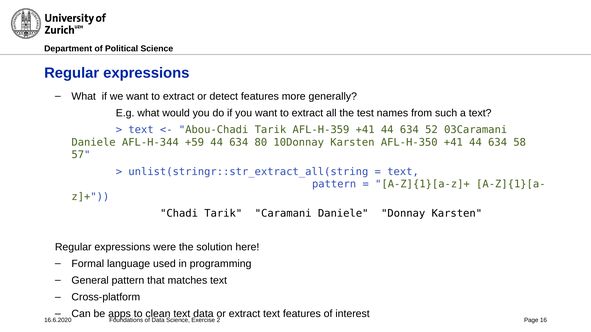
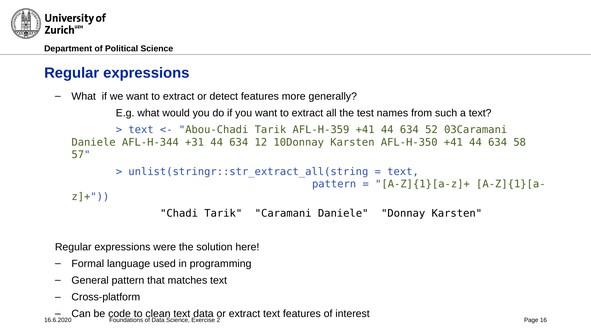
+59: +59 -> +31
80: 80 -> 12
apps: apps -> code
